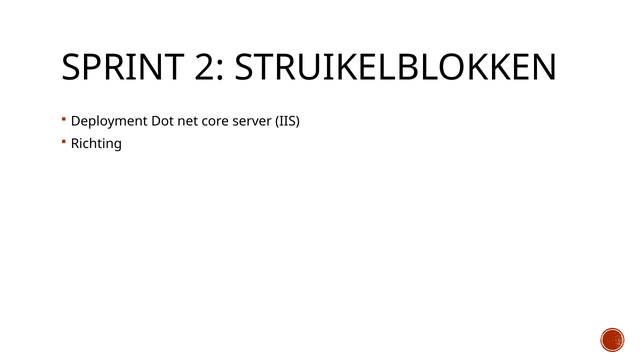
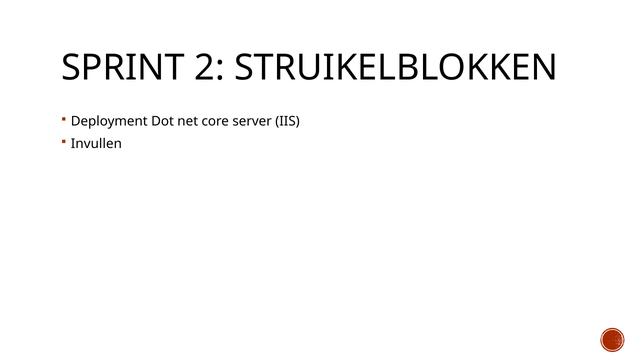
Richting: Richting -> Invullen
